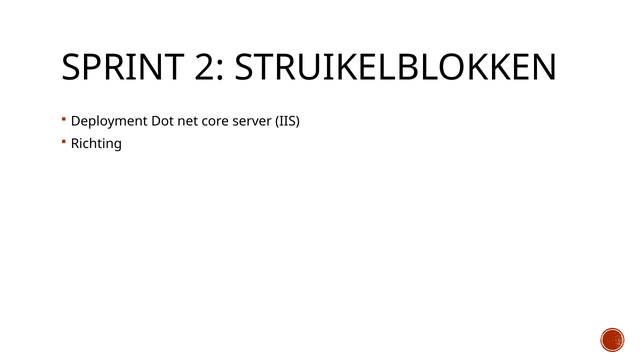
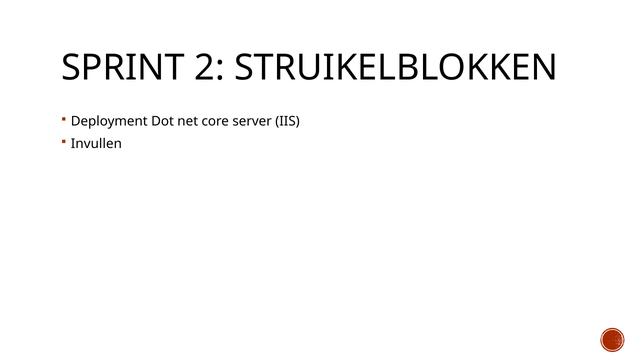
Richting: Richting -> Invullen
